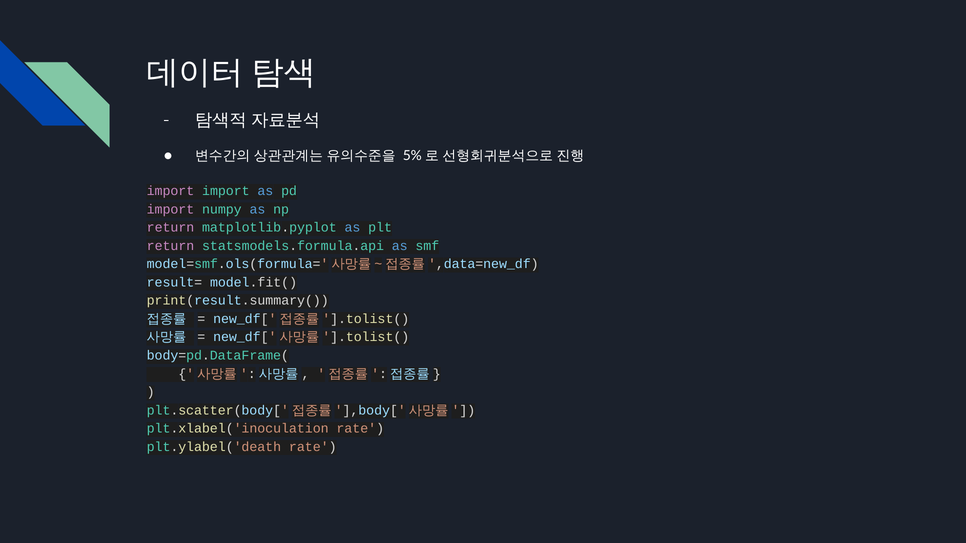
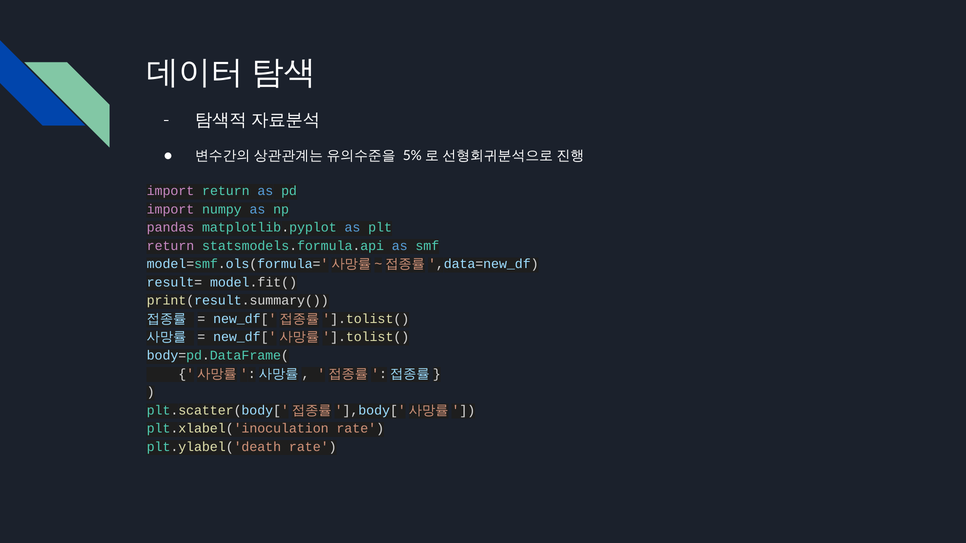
import import: import -> return
return at (171, 228): return -> pandas
